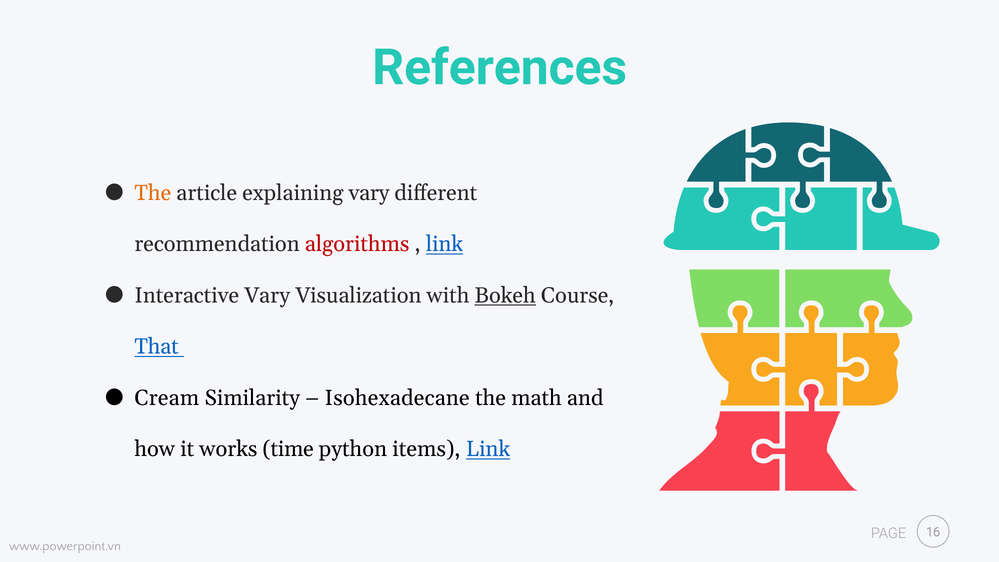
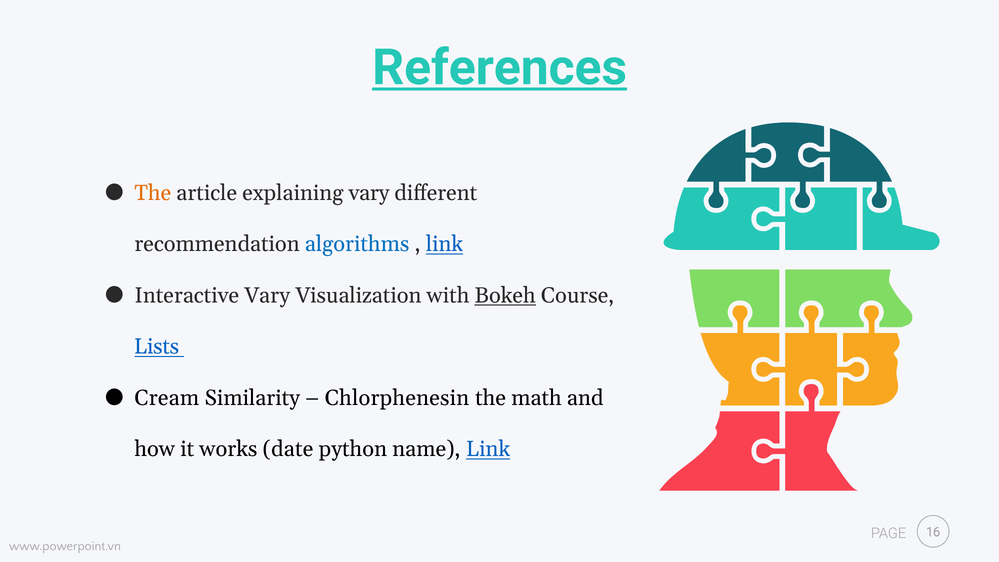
References underline: none -> present
algorithms colour: red -> blue
That: That -> Lists
Isohexadecane: Isohexadecane -> Chlorphenesin
time: time -> date
items: items -> name
